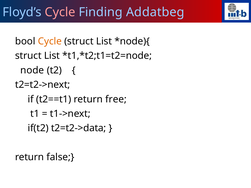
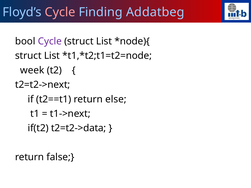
Cycle at (50, 41) colour: orange -> purple
node: node -> week
free: free -> else
